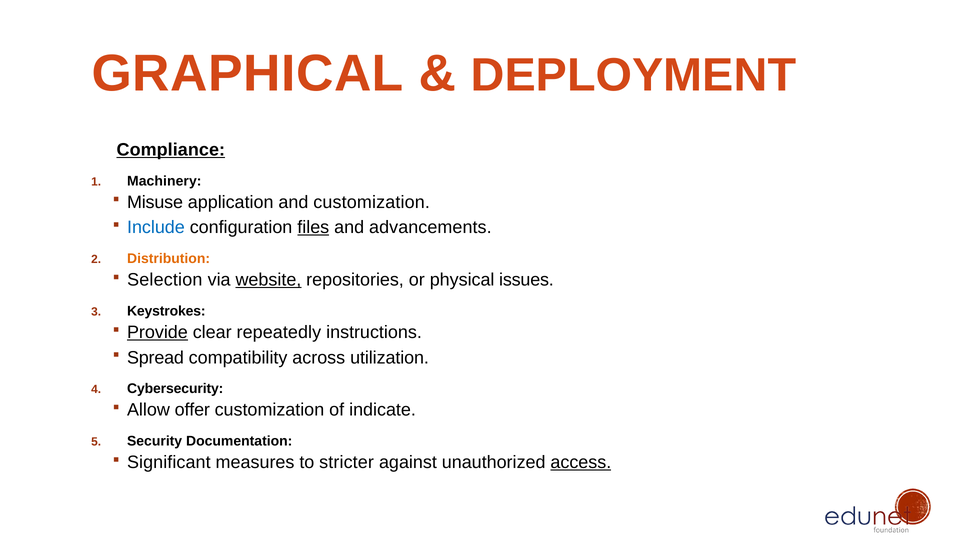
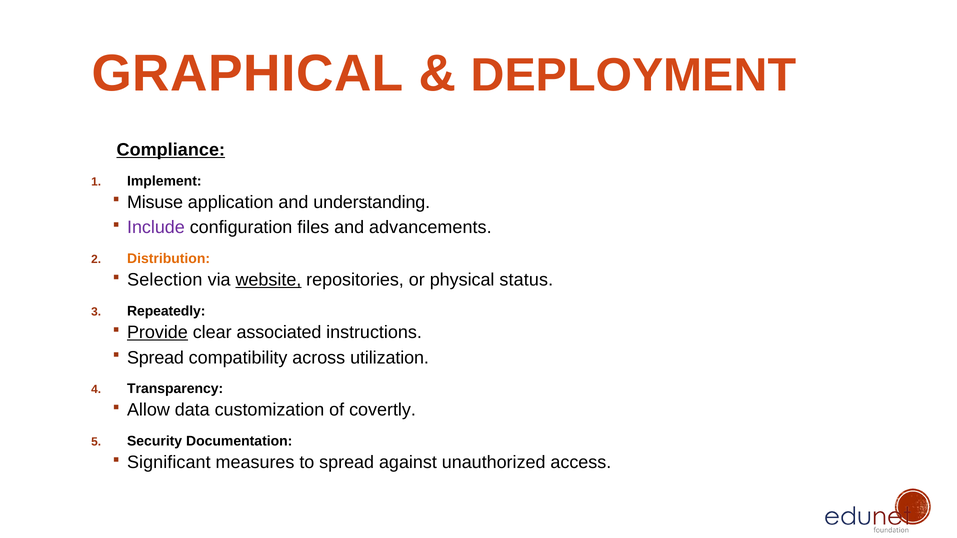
Machinery: Machinery -> Implement
and customization: customization -> understanding
Include colour: blue -> purple
files underline: present -> none
issues: issues -> status
Keystrokes: Keystrokes -> Repeatedly
repeatedly: repeatedly -> associated
Cybersecurity: Cybersecurity -> Transparency
offer: offer -> data
indicate: indicate -> covertly
to stricter: stricter -> spread
access underline: present -> none
